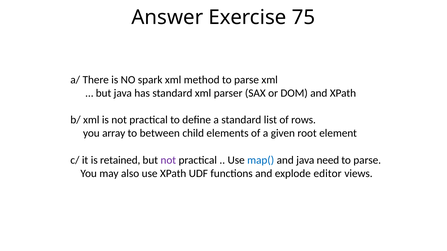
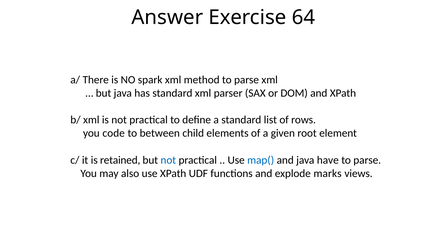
75: 75 -> 64
array: array -> code
not at (168, 160) colour: purple -> blue
need: need -> have
editor: editor -> marks
